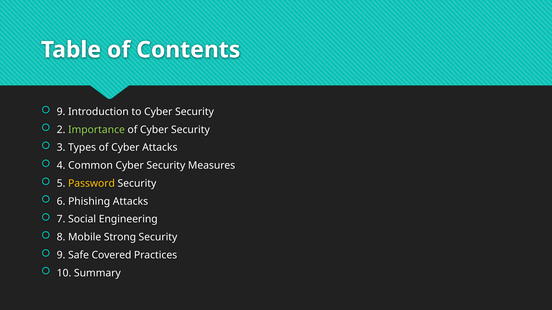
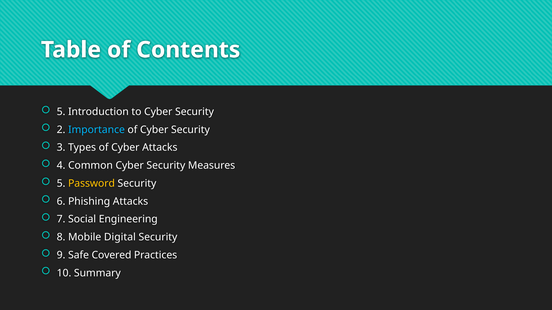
9 at (61, 112): 9 -> 5
Importance colour: light green -> light blue
Strong: Strong -> Digital
